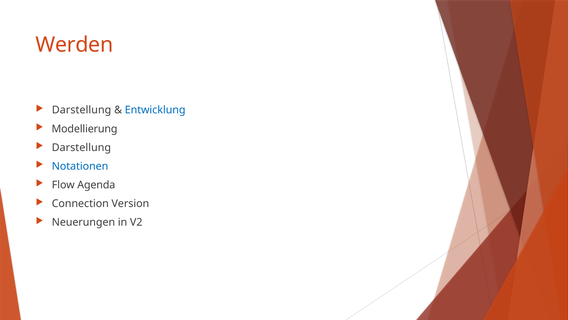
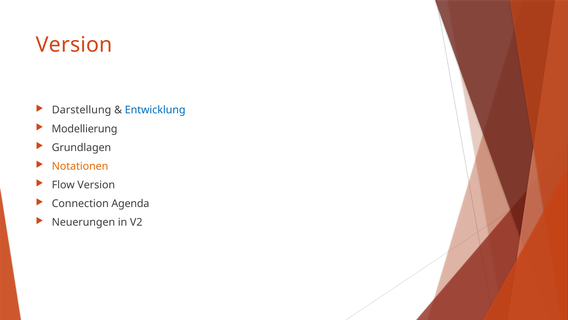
Werden at (74, 45): Werden -> Version
Darstellung at (81, 147): Darstellung -> Grundlagen
Notationen colour: blue -> orange
Flow Agenda: Agenda -> Version
Version: Version -> Agenda
